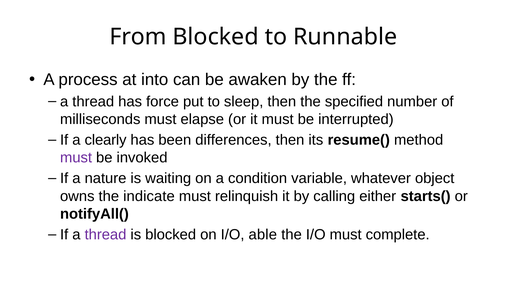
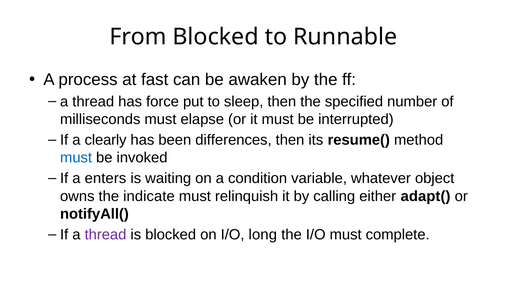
into: into -> fast
must at (76, 158) colour: purple -> blue
nature: nature -> enters
starts(: starts( -> adapt(
able: able -> long
